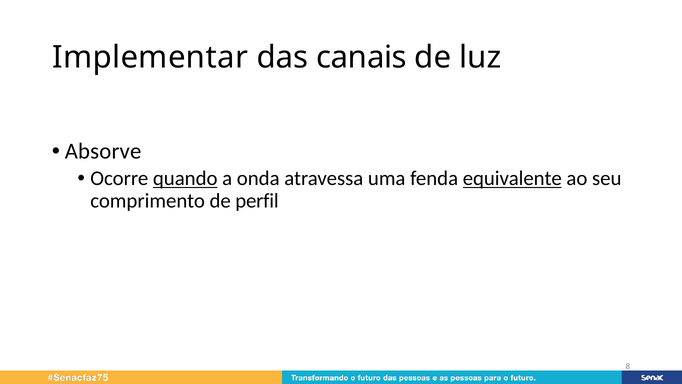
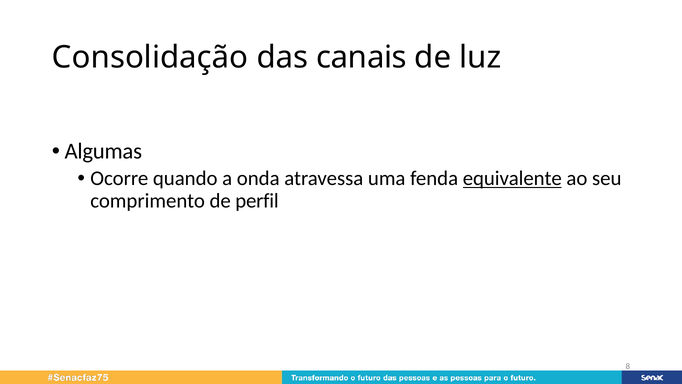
Implementar: Implementar -> Consolidação
Absorve: Absorve -> Algumas
quando underline: present -> none
